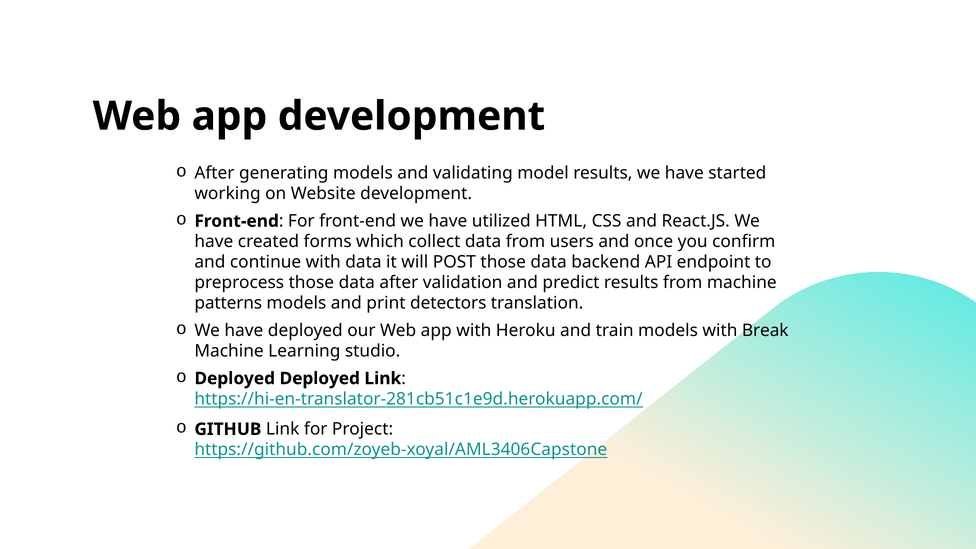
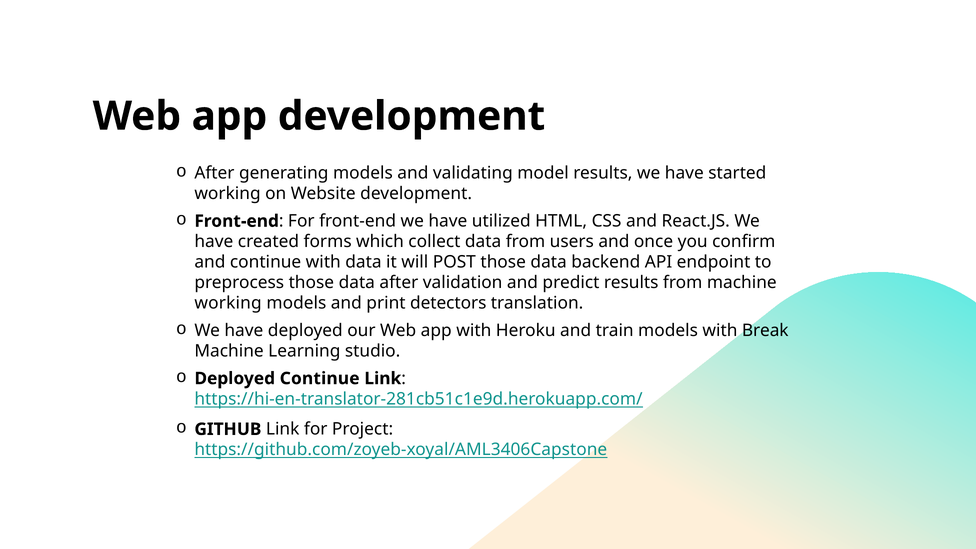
patterns at (228, 303): patterns -> working
Deployed Deployed: Deployed -> Continue
